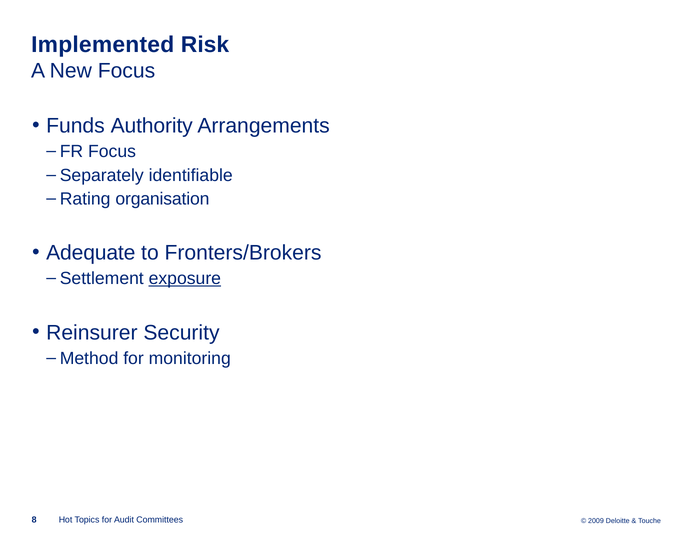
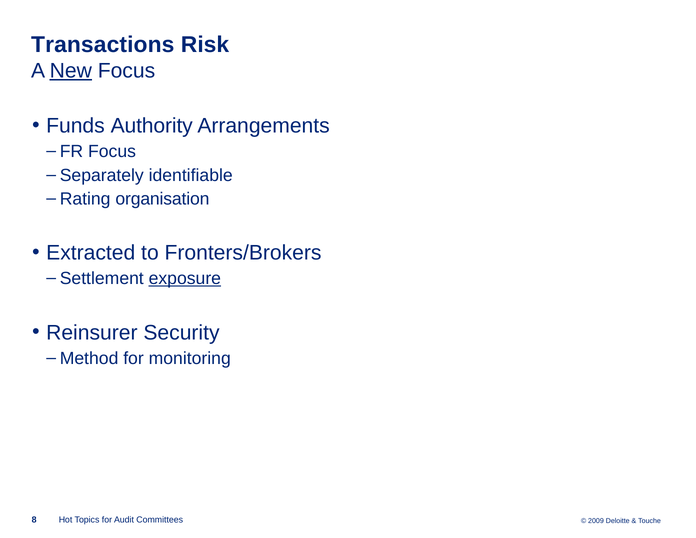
Implemented: Implemented -> Transactions
New underline: none -> present
Adequate: Adequate -> Extracted
